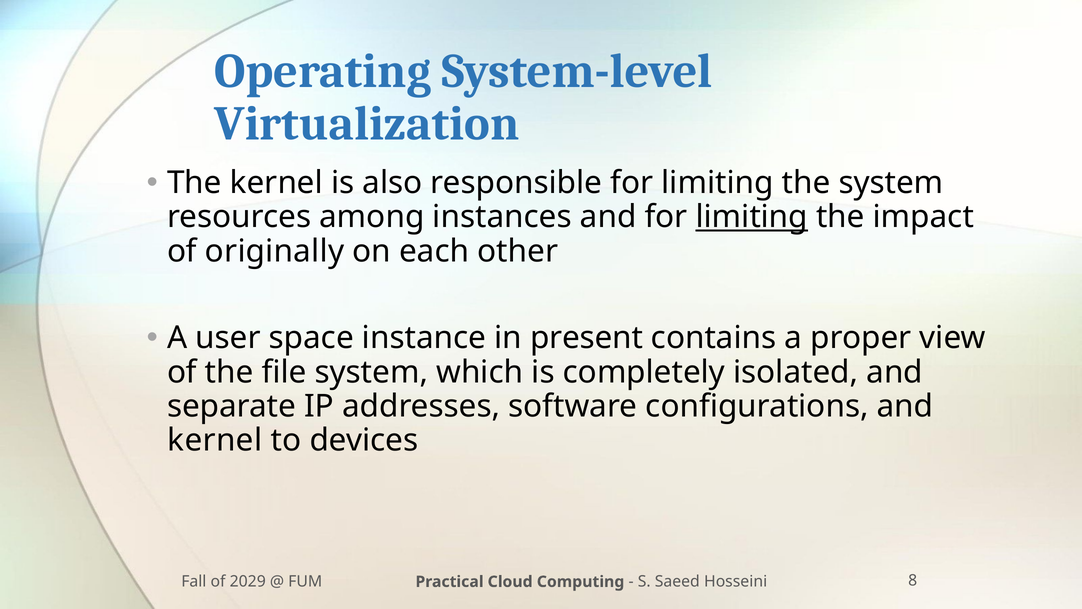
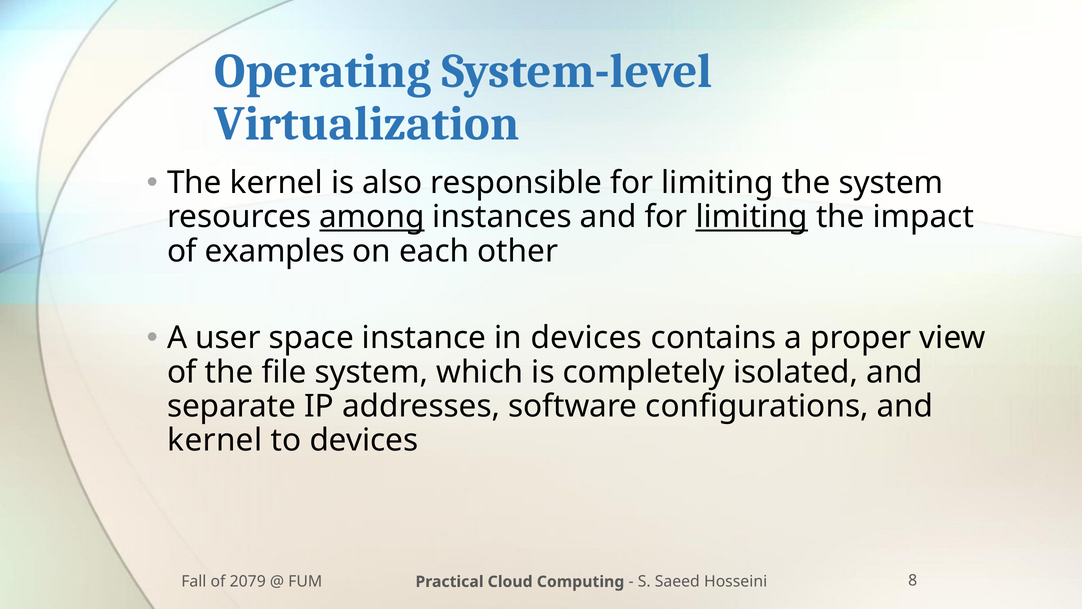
among underline: none -> present
originally: originally -> examples
in present: present -> devices
2029: 2029 -> 2079
